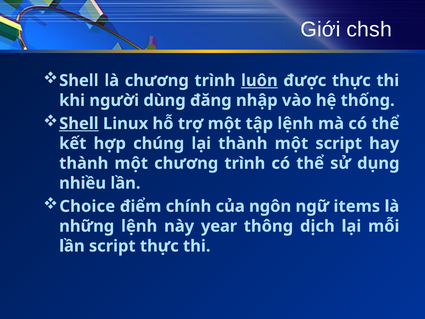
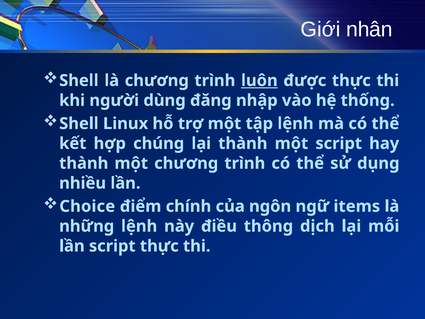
chsh: chsh -> nhân
Shell at (79, 124) underline: present -> none
year: year -> điều
